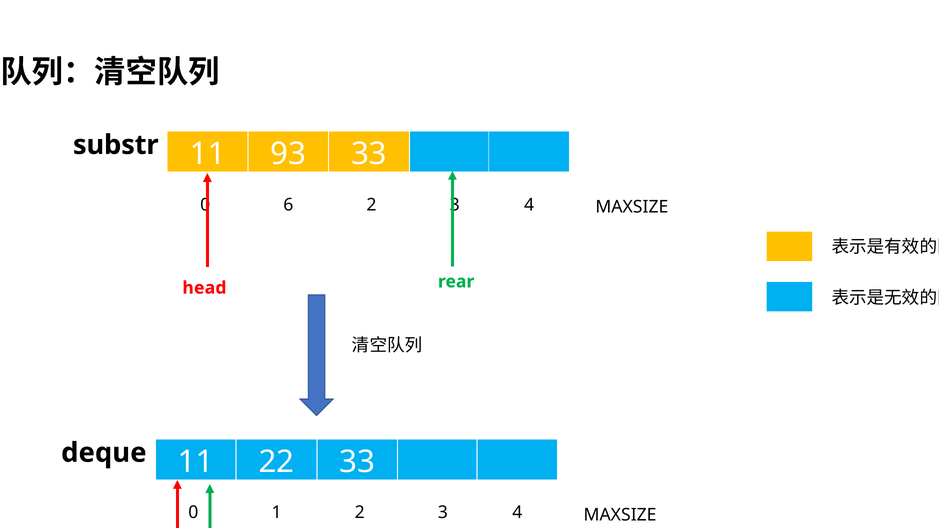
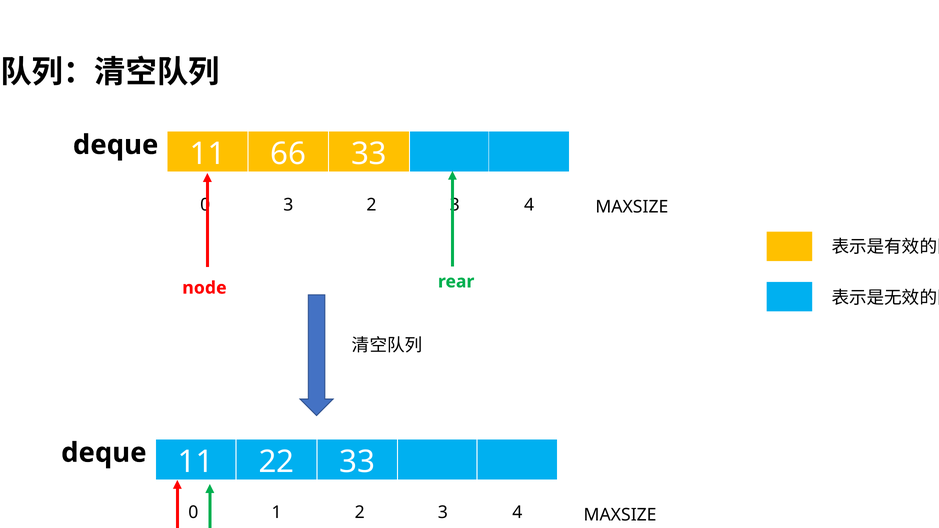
substr at (116, 145): substr -> deque
93: 93 -> 66
6 at (288, 205): 6 -> 3
head: head -> node
